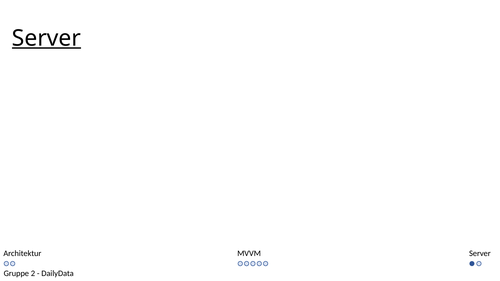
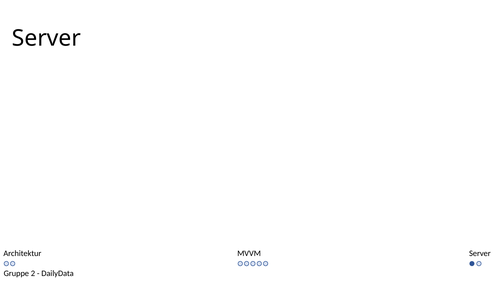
Server at (46, 38) underline: present -> none
